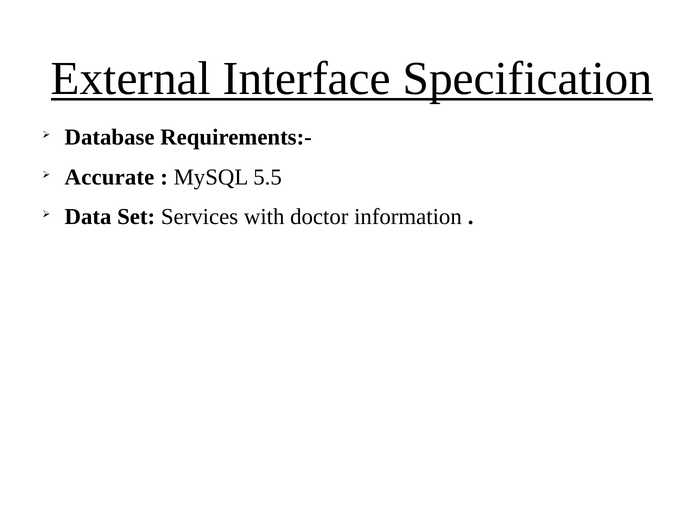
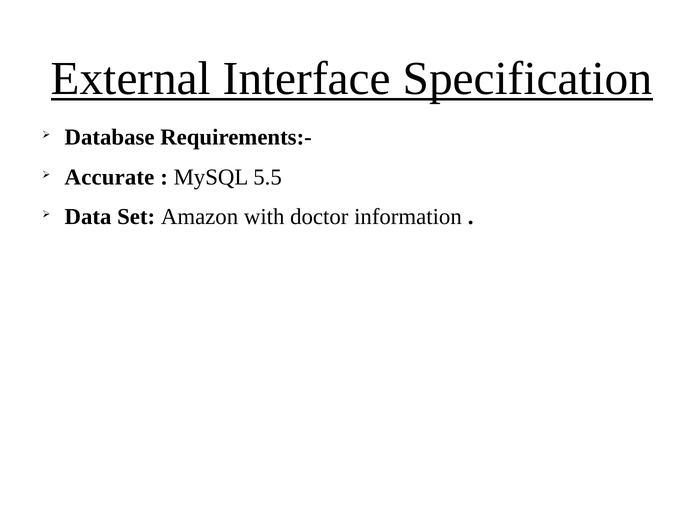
Services: Services -> Amazon
